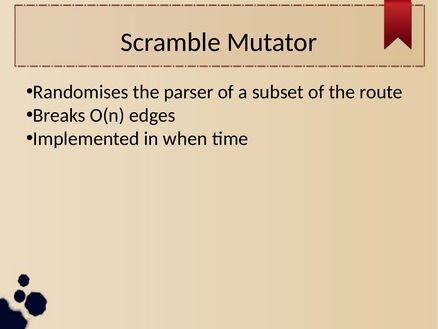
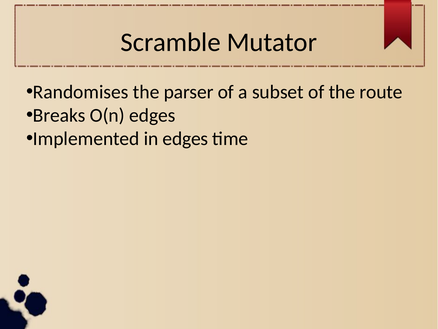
in when: when -> edges
